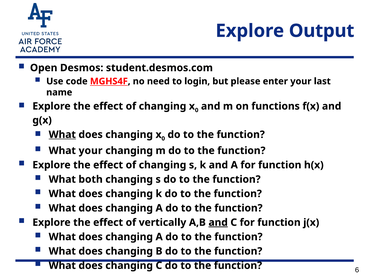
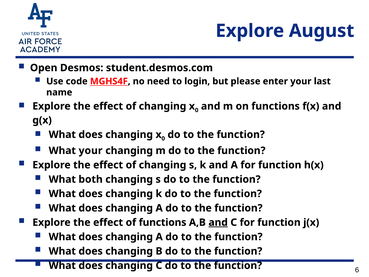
Output: Output -> August
What at (62, 134) underline: present -> none
of vertically: vertically -> functions
